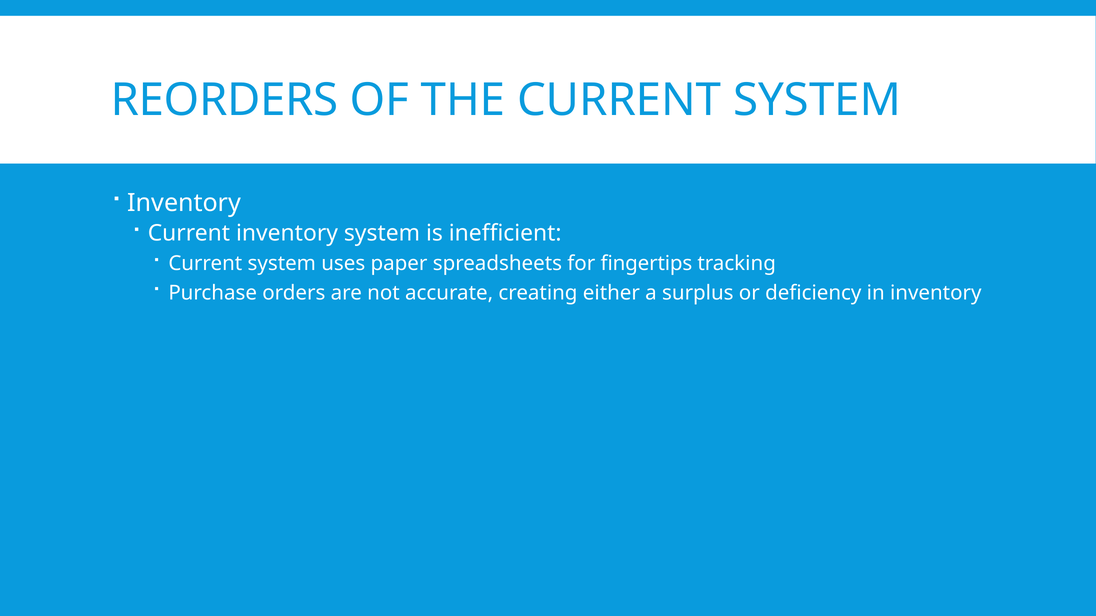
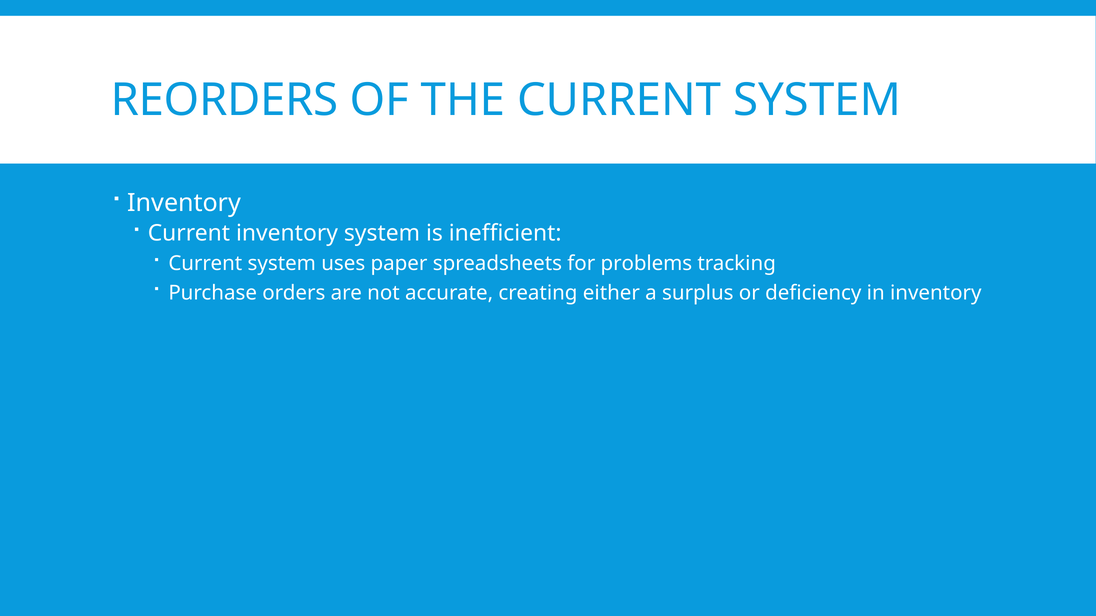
fingertips: fingertips -> problems
